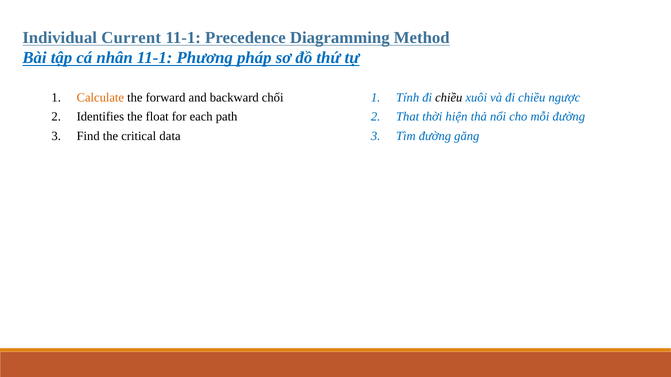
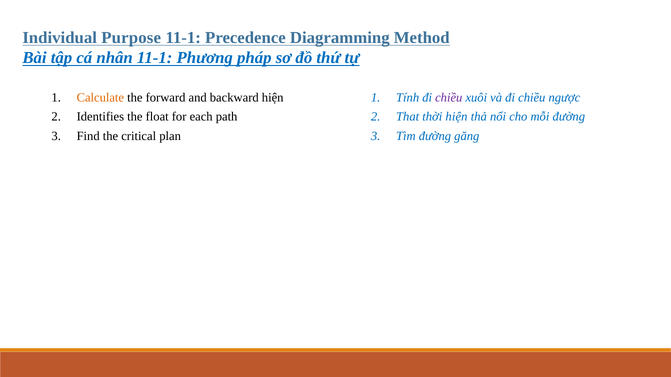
Current: Current -> Purpose
backward chối: chối -> hiện
chiều at (449, 98) colour: black -> purple
data: data -> plan
